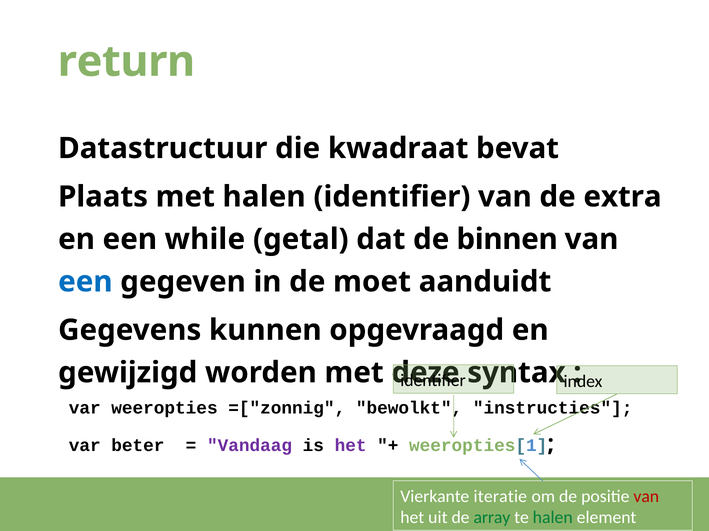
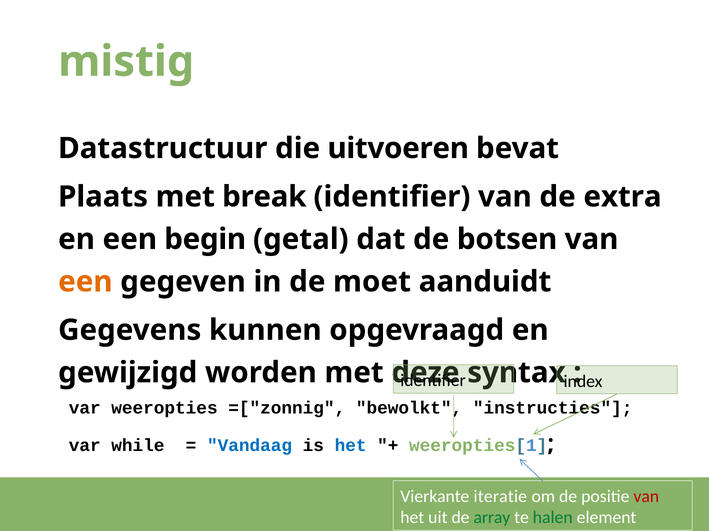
return: return -> mistig
kwadraat: kwadraat -> uitvoeren
met halen: halen -> break
while: while -> begin
binnen: binnen -> botsen
een at (85, 282) colour: blue -> orange
beter: beter -> while
Vandaag colour: purple -> blue
het at (351, 446) colour: purple -> blue
